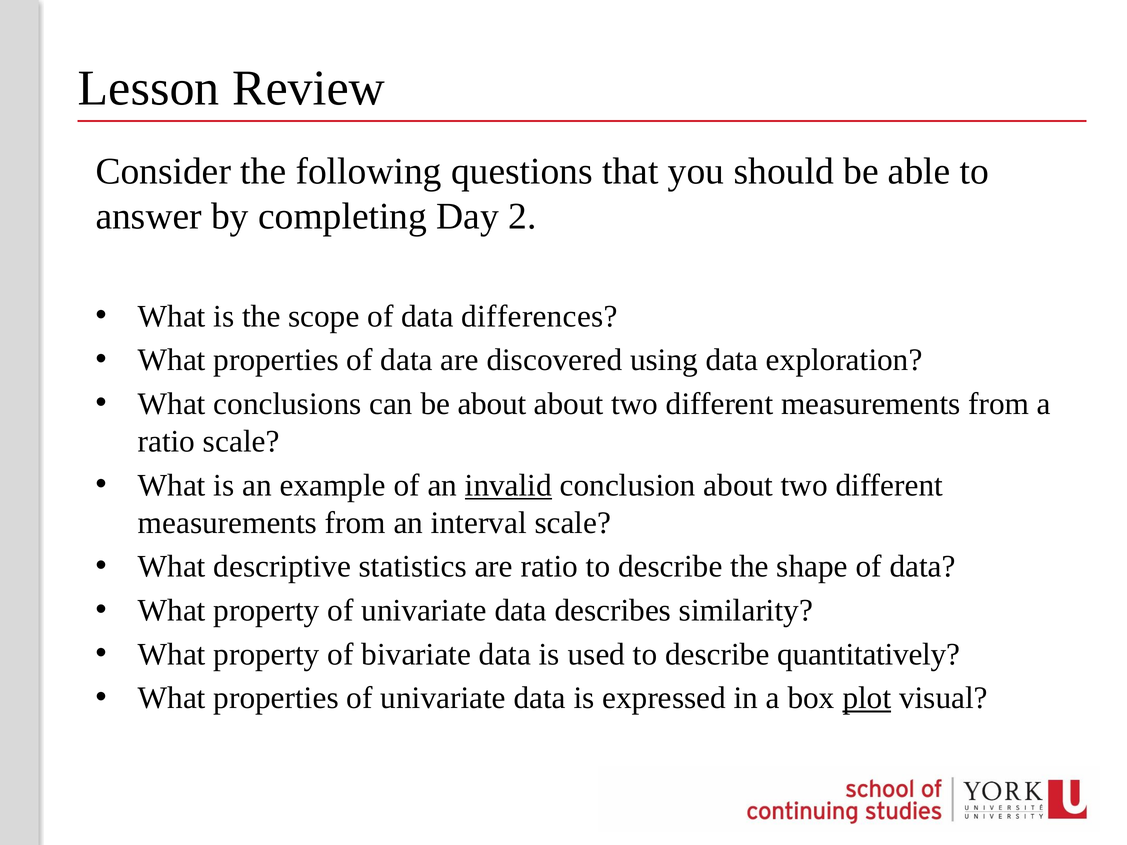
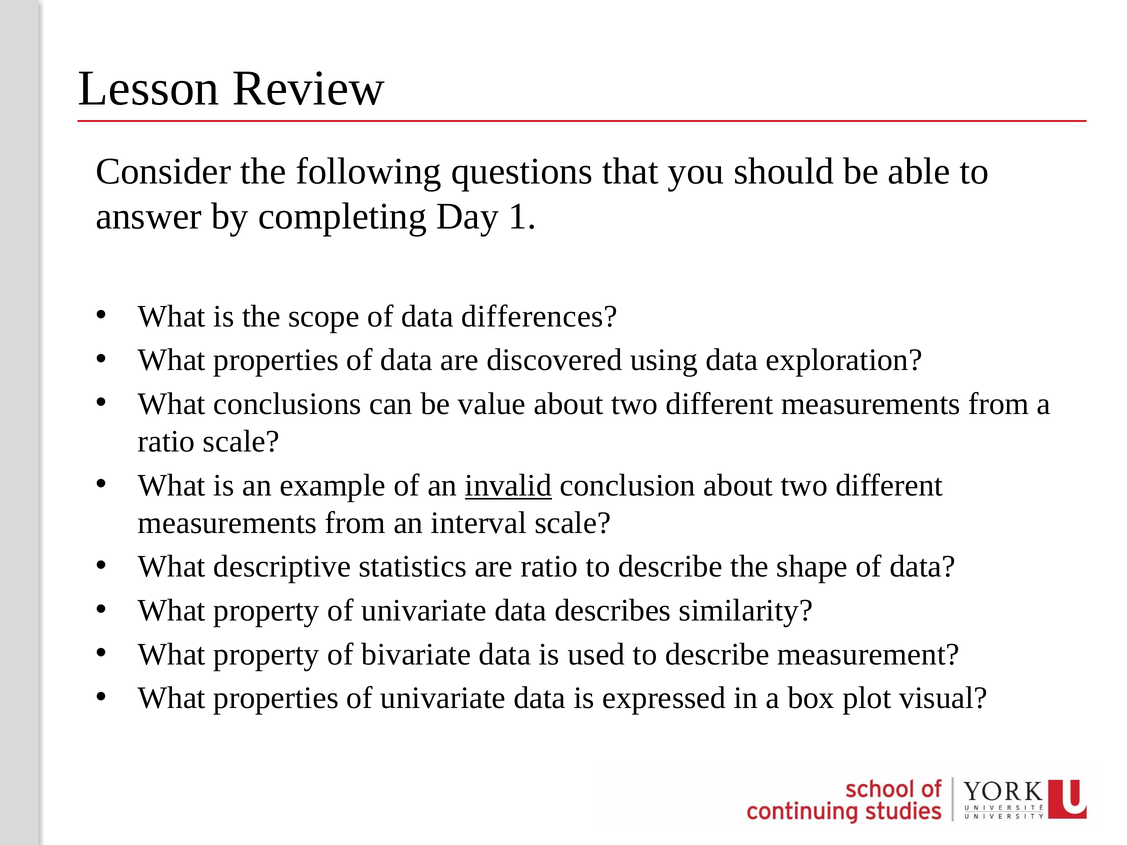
2: 2 -> 1
be about: about -> value
quantitatively: quantitatively -> measurement
plot underline: present -> none
